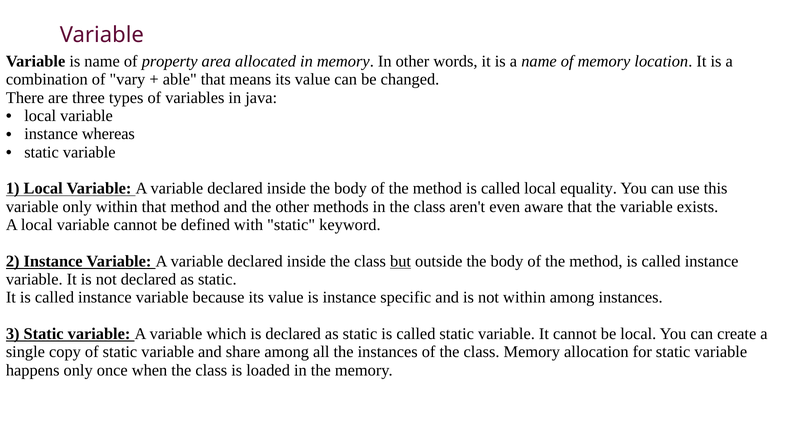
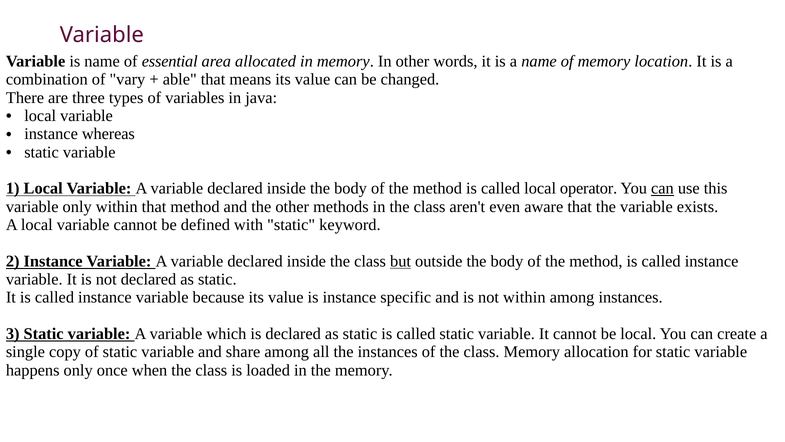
property: property -> essential
equality: equality -> operator
can at (662, 188) underline: none -> present
